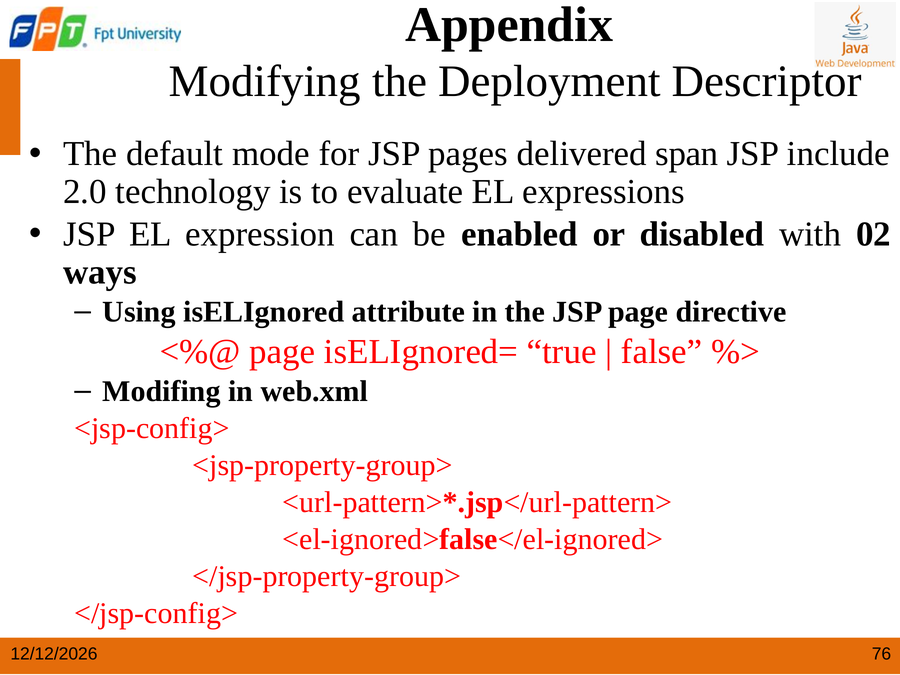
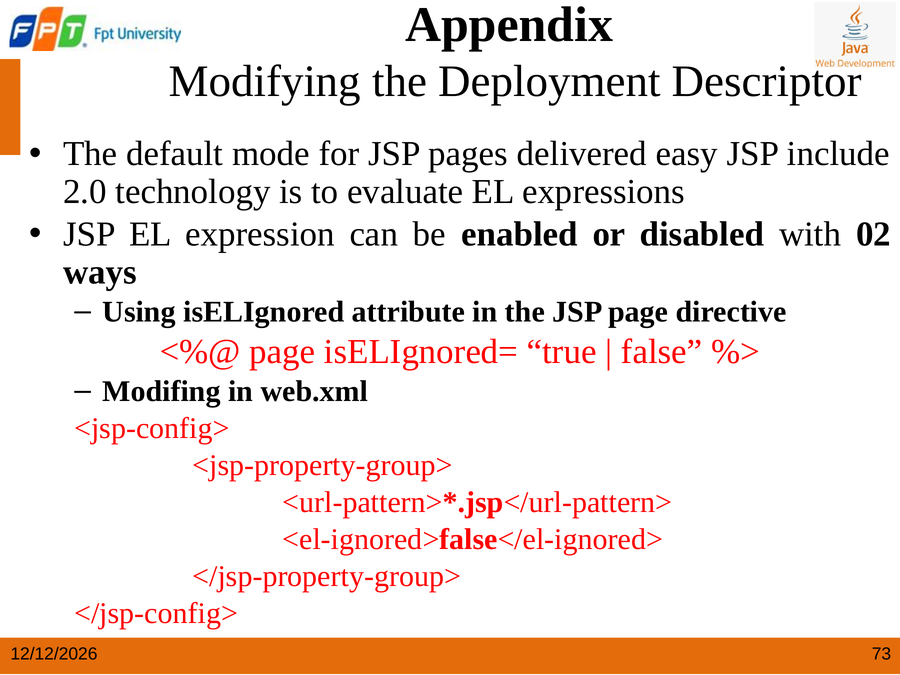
span: span -> easy
76: 76 -> 73
